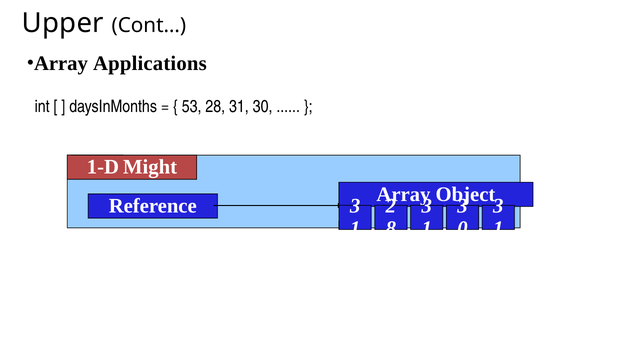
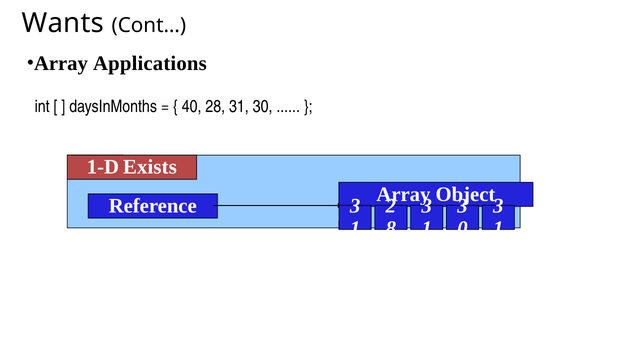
Upper: Upper -> Wants
53: 53 -> 40
Might: Might -> Exists
